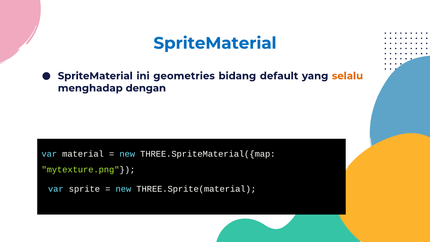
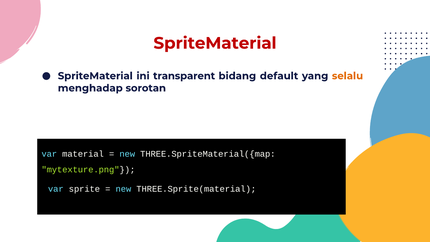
SpriteMaterial at (215, 43) colour: blue -> red
geometries: geometries -> transparent
dengan: dengan -> sorotan
